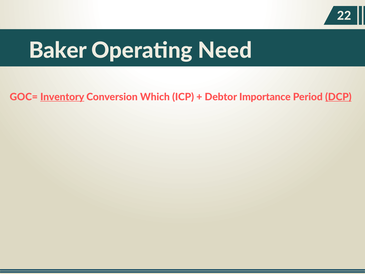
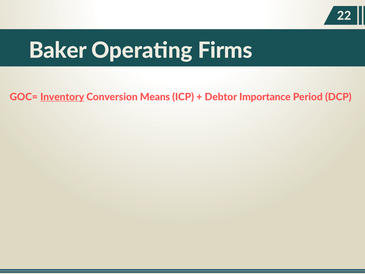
Need: Need -> Firms
Which: Which -> Means
DCP underline: present -> none
